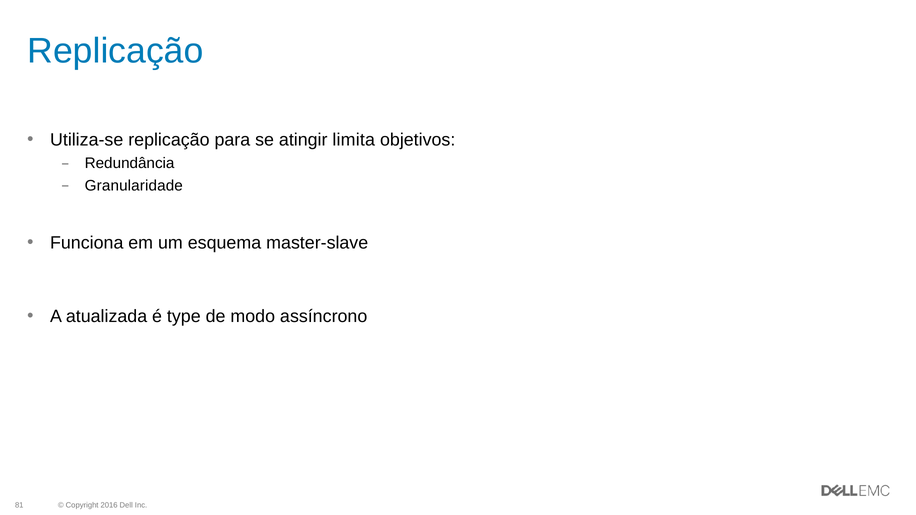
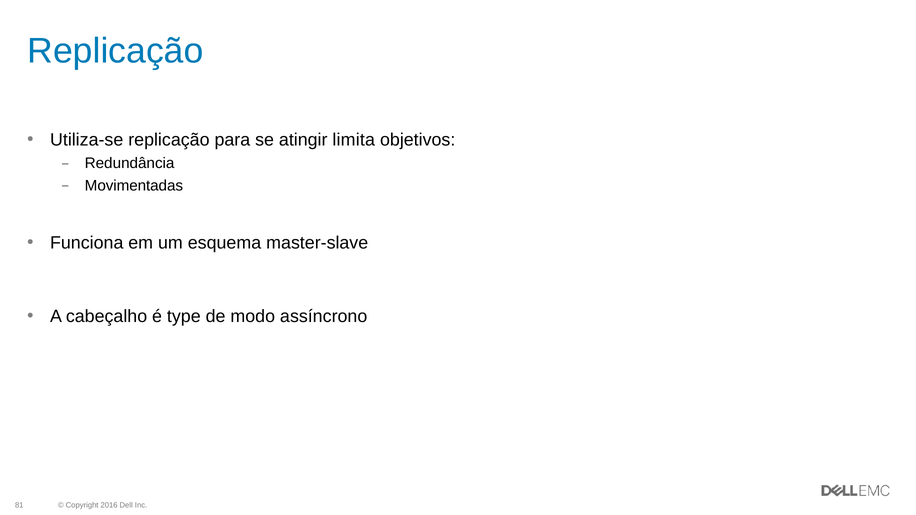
Granularidade: Granularidade -> Movimentadas
atualizada: atualizada -> cabeçalho
